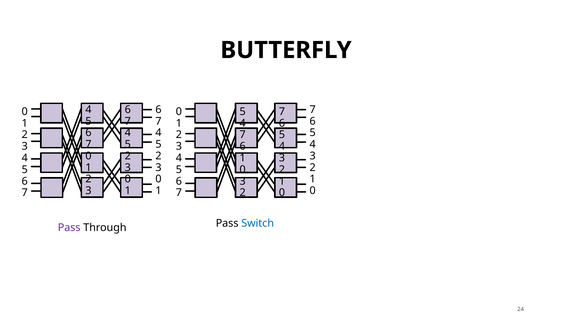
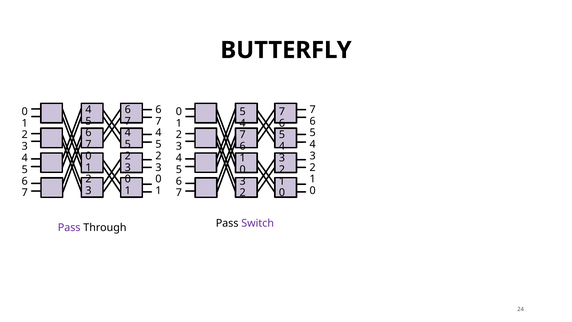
Switch colour: blue -> purple
